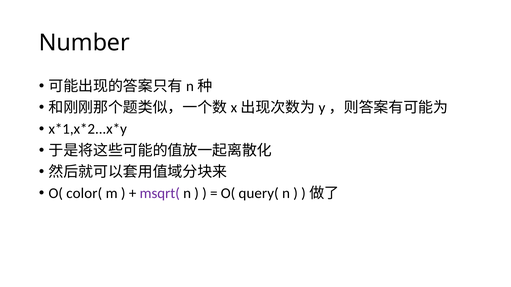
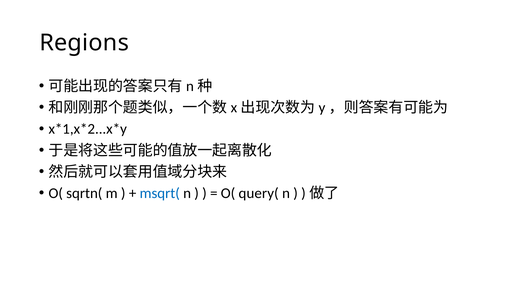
Number: Number -> Regions
color(: color( -> sqrtn(
msqrt( colour: purple -> blue
